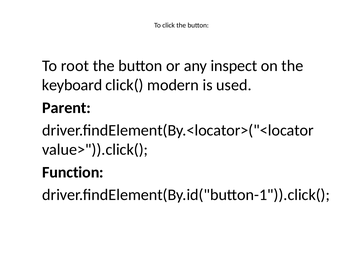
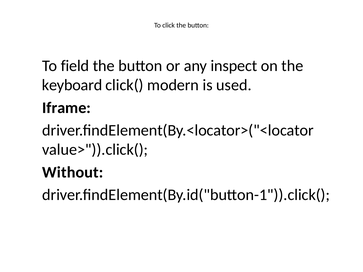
root: root -> field
Parent: Parent -> Iframe
Function: Function -> Without
